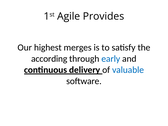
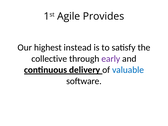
merges: merges -> instead
according: according -> collective
early colour: blue -> purple
